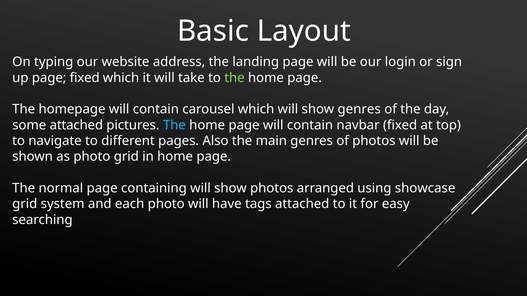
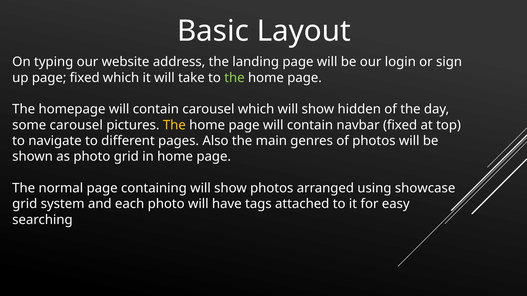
show genres: genres -> hidden
some attached: attached -> carousel
The at (174, 125) colour: light blue -> yellow
